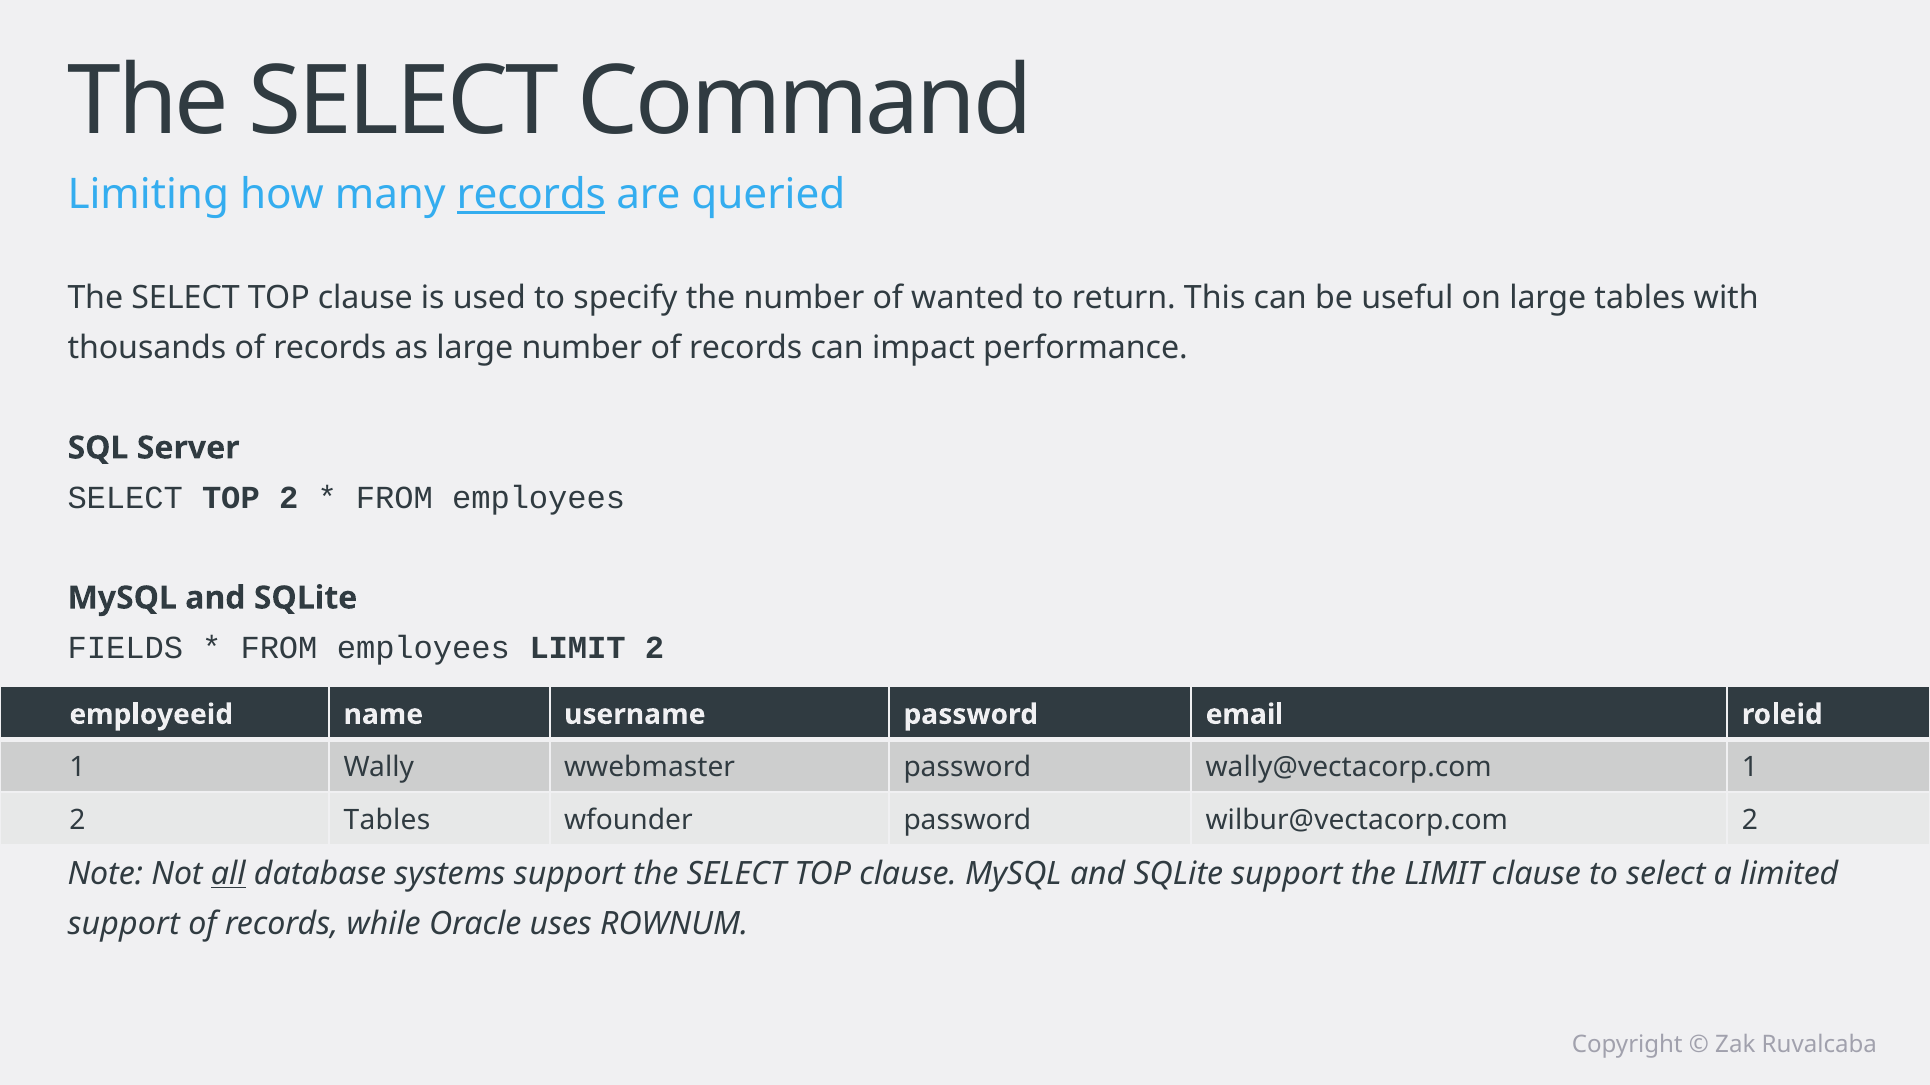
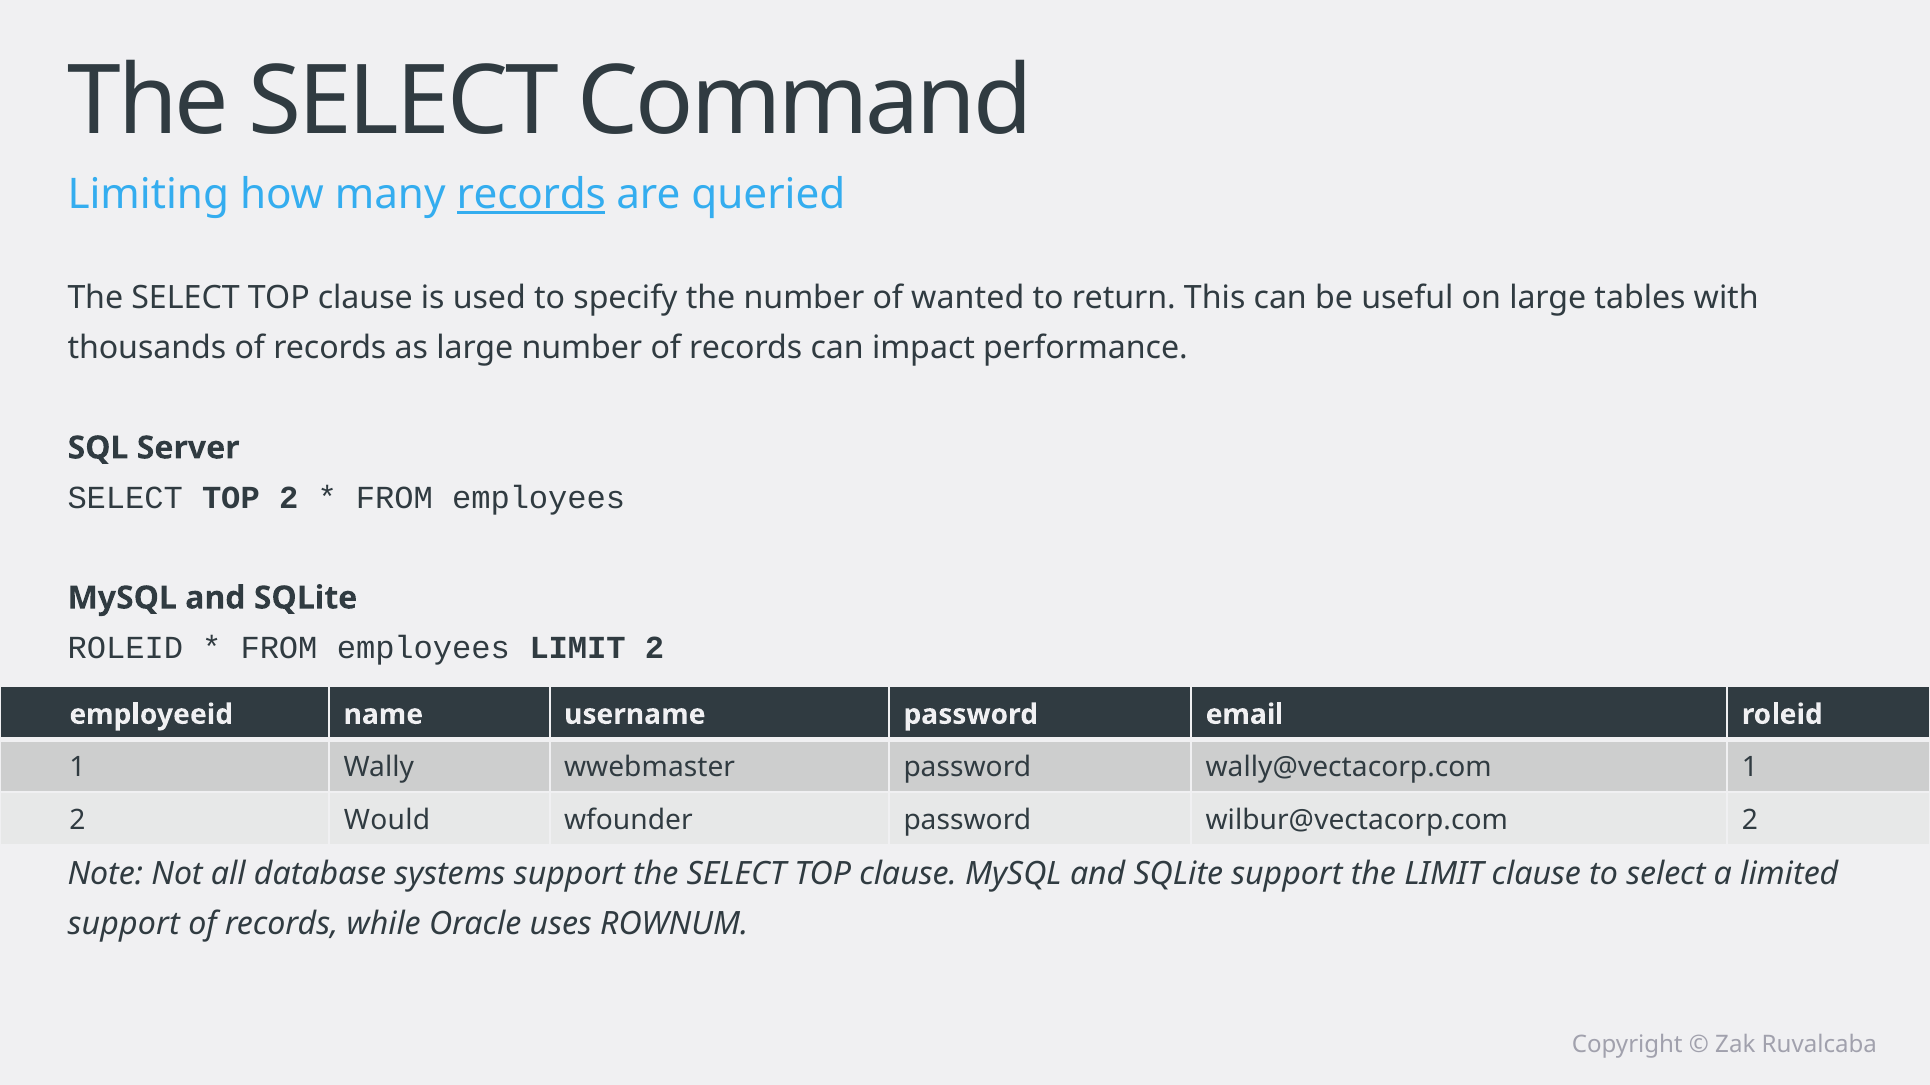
FIELDS at (125, 648): FIELDS -> ROLEID
2 Tables: Tables -> Would
all underline: present -> none
